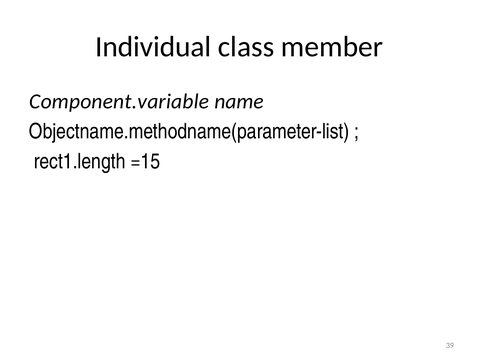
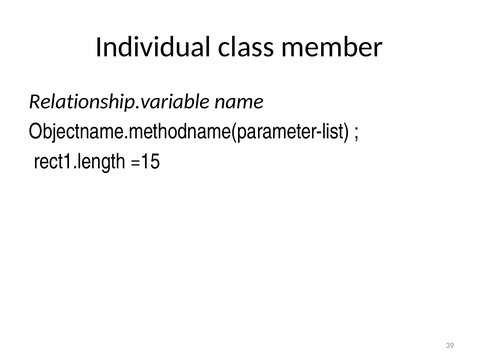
Component.variable: Component.variable -> Relationship.variable
